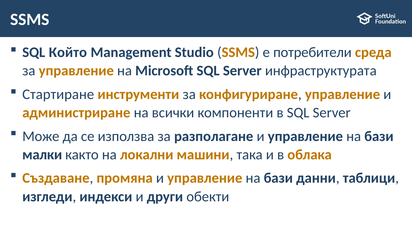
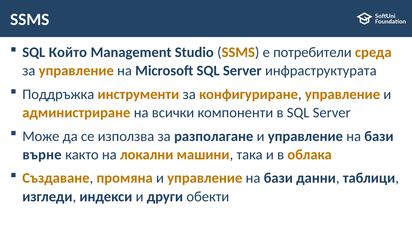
Стартиране: Стартиране -> Поддръжка
малки: малки -> върне
